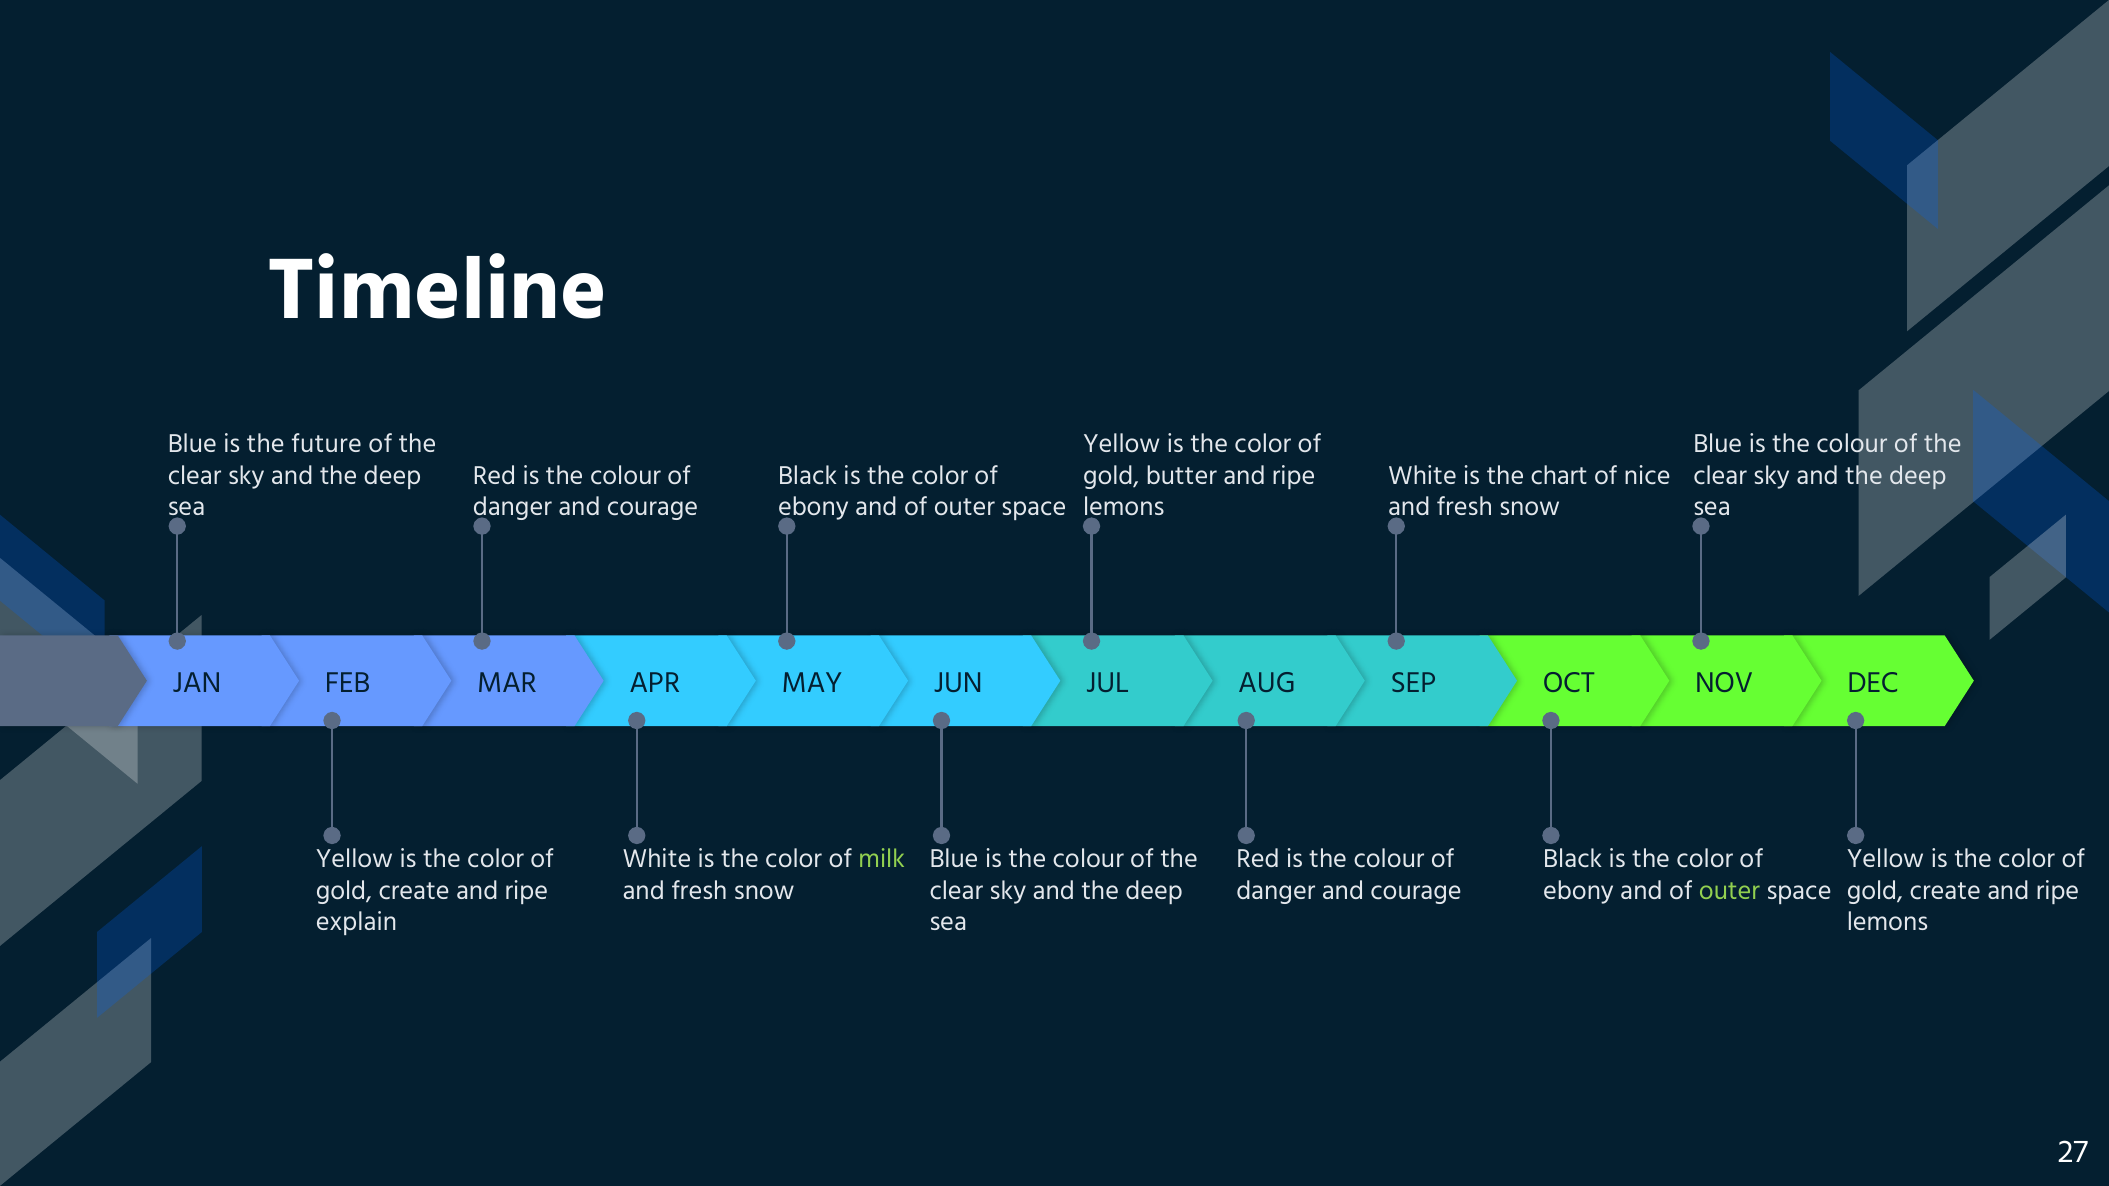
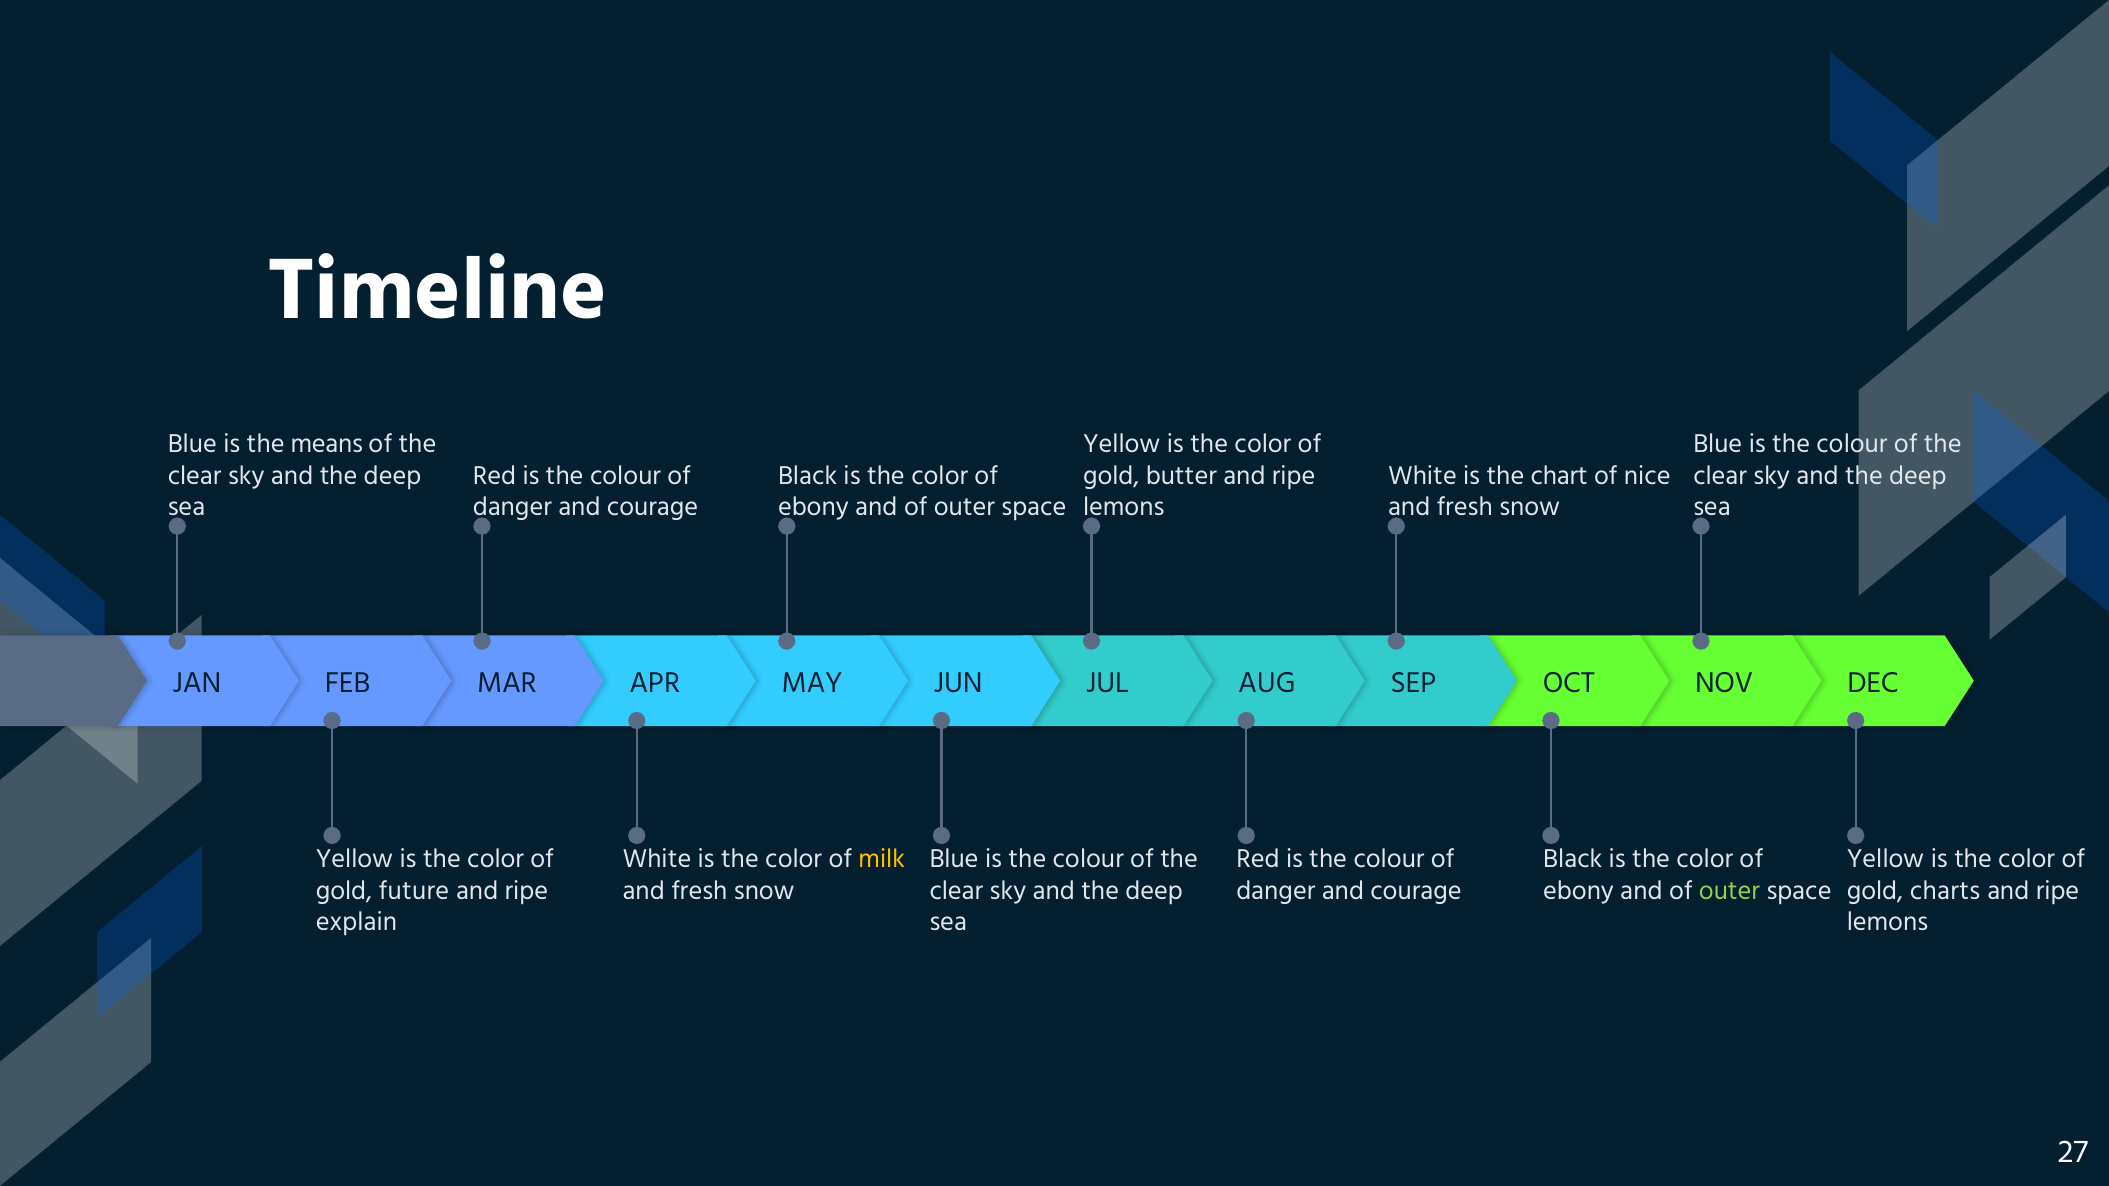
future: future -> means
milk colour: light green -> yellow
create at (414, 891): create -> future
create at (1945, 891): create -> charts
